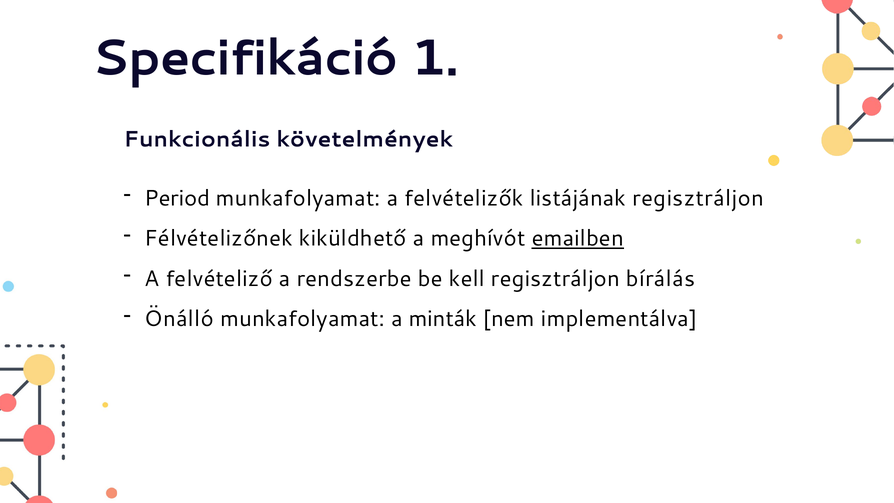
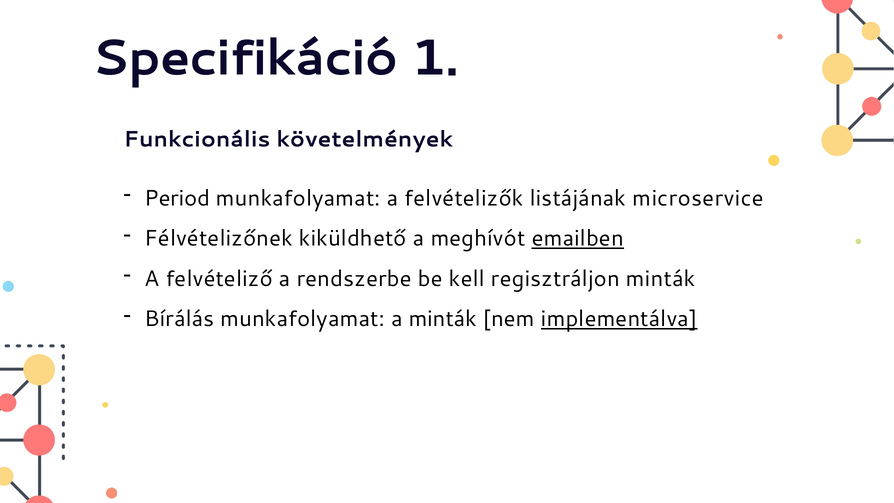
listájának regisztráljon: regisztráljon -> microservice
regisztráljon bírálás: bírálás -> minták
Önálló: Önálló -> Bírálás
implementálva underline: none -> present
